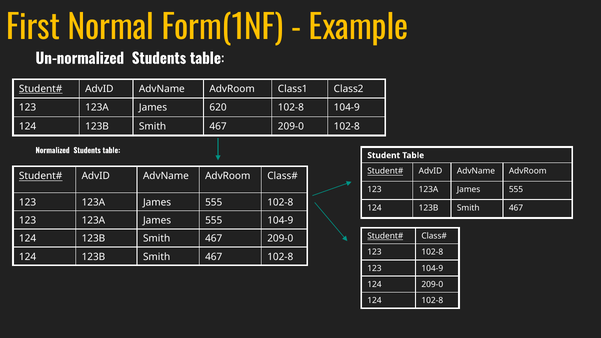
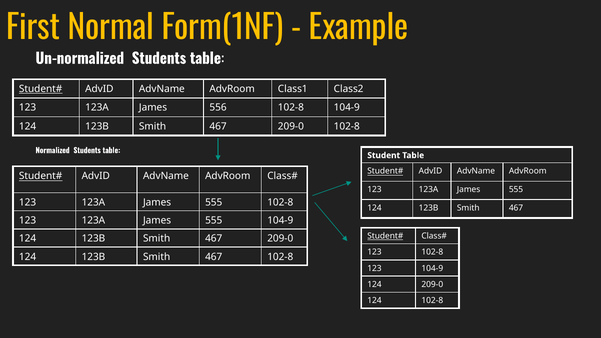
620: 620 -> 556
